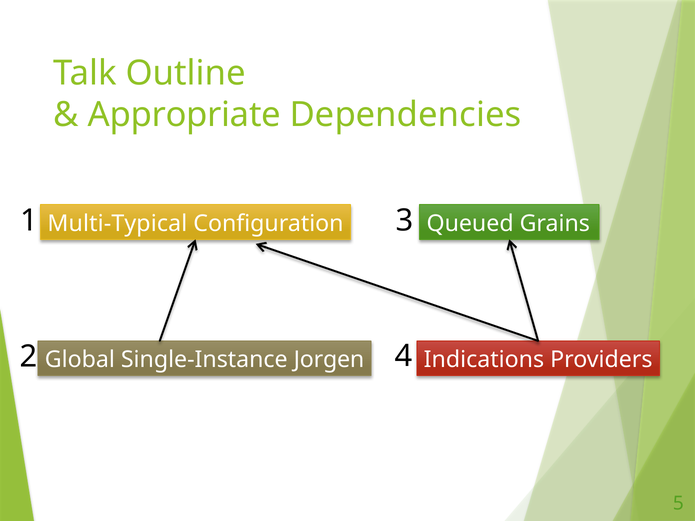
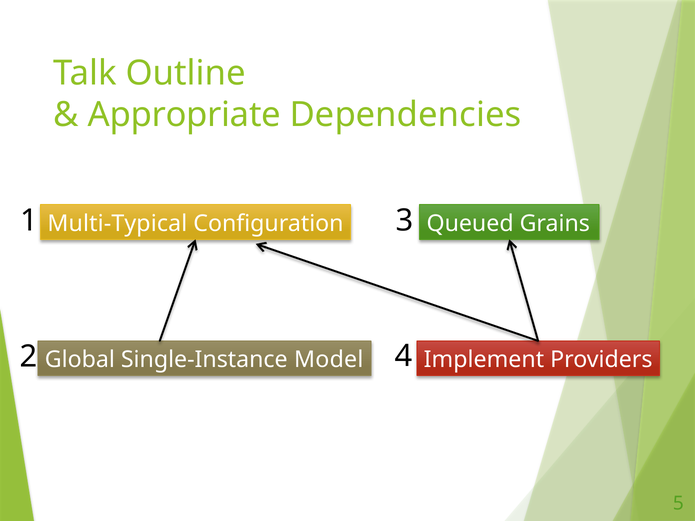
Jorgen: Jorgen -> Model
Indications: Indications -> Implement
